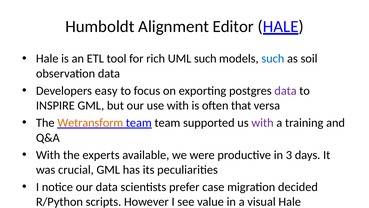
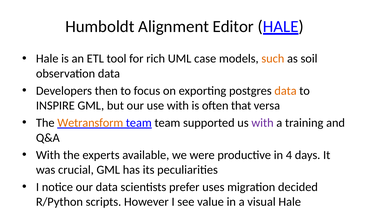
UML such: such -> case
such at (273, 59) colour: blue -> orange
easy: easy -> then
data at (286, 90) colour: purple -> orange
3: 3 -> 4
case: case -> uses
